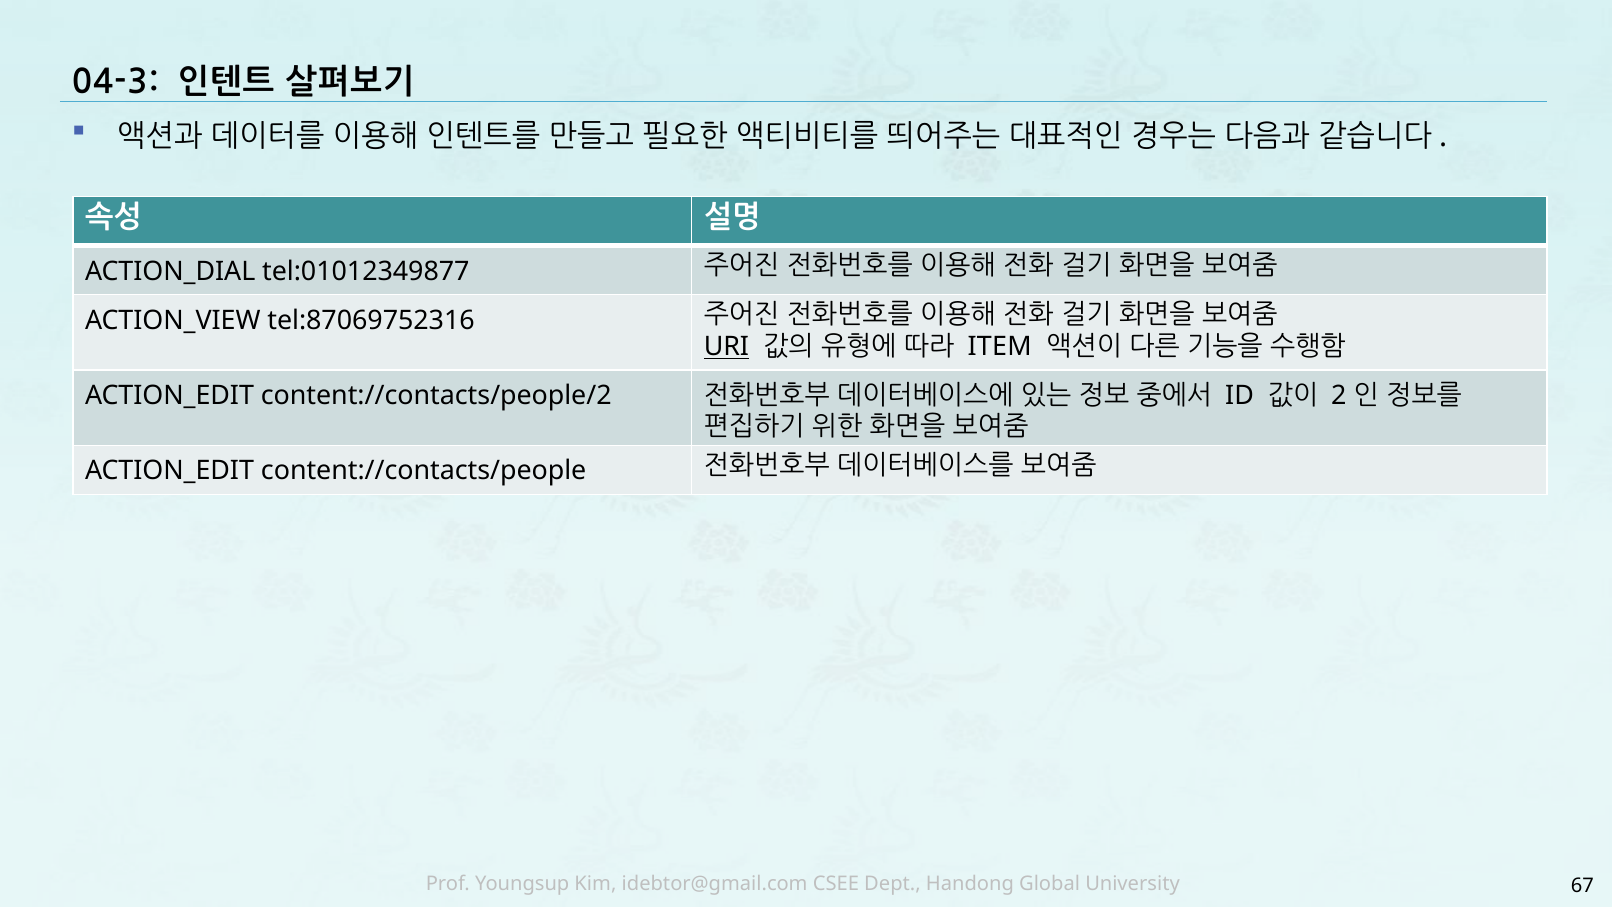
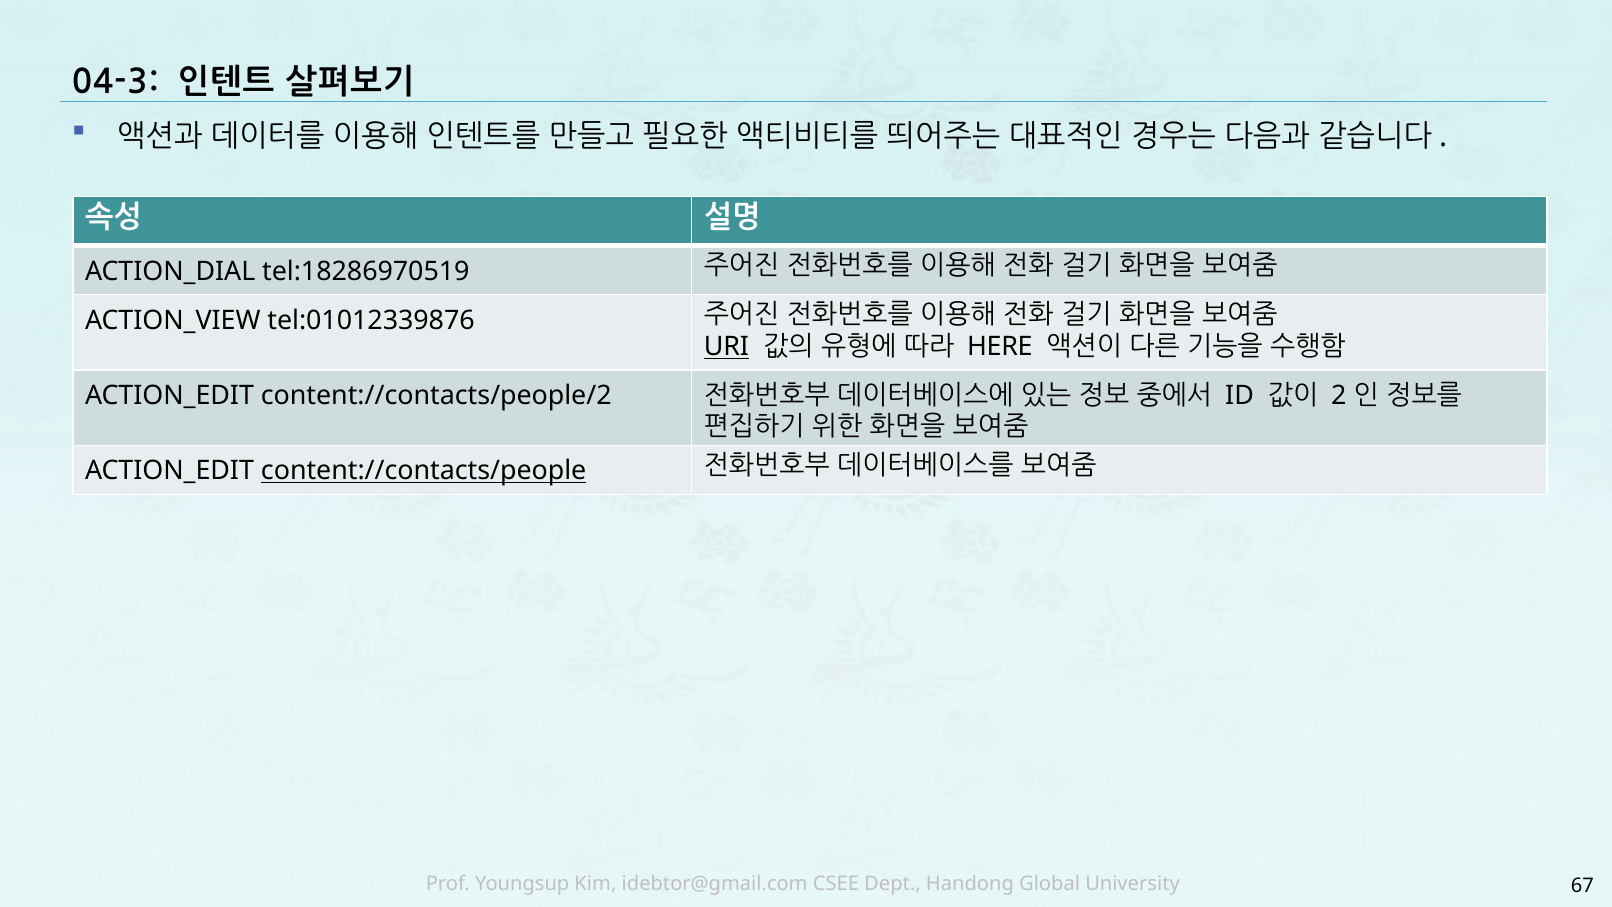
tel:01012349877: tel:01012349877 -> tel:18286970519
tel:87069752316: tel:87069752316 -> tel:01012339876
ITEM: ITEM -> HERE
content://contacts/people underline: none -> present
